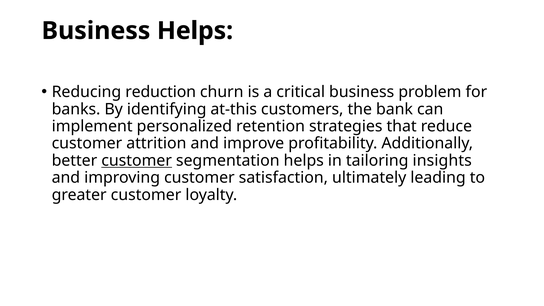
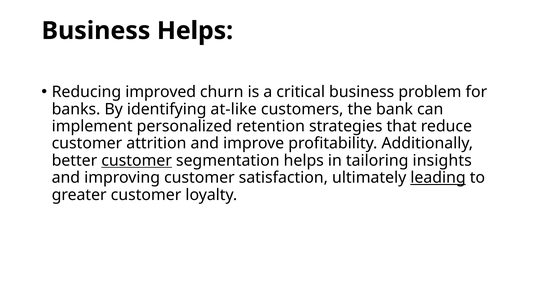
reduction: reduction -> improved
at-this: at-this -> at-like
leading underline: none -> present
